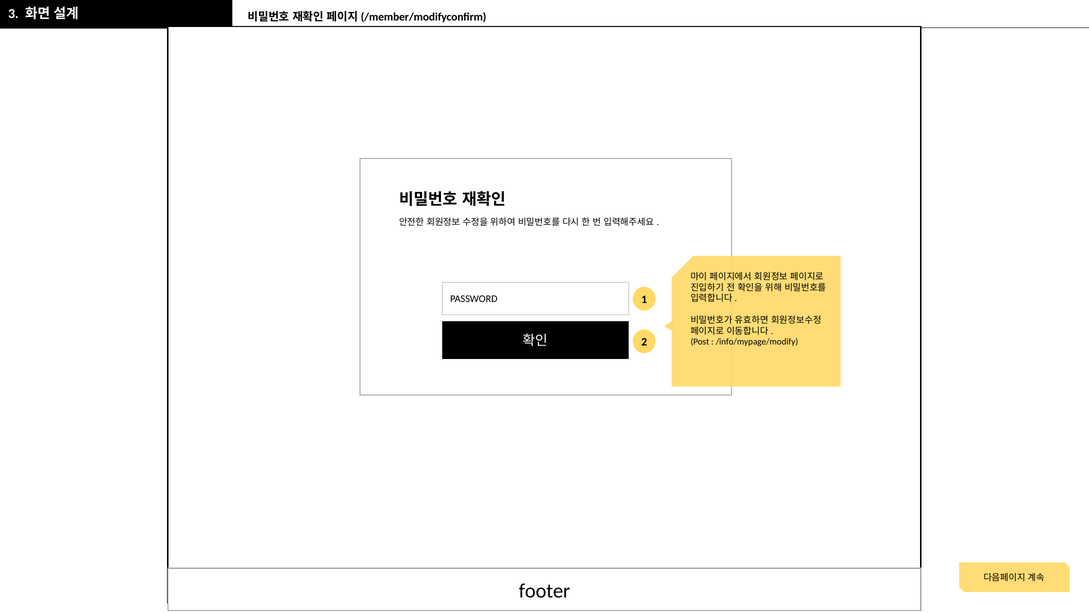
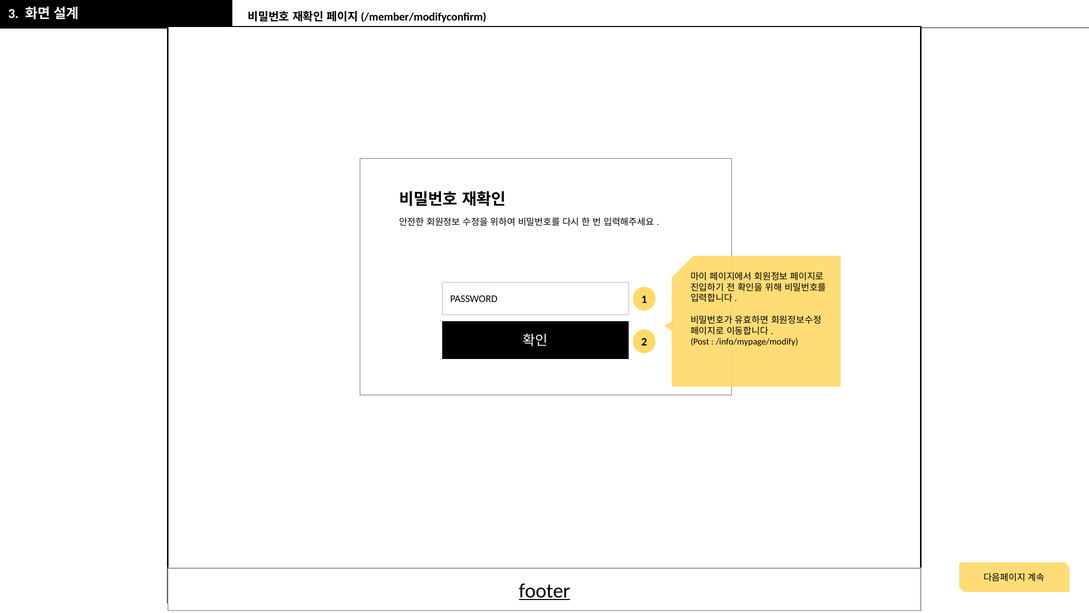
footer underline: none -> present
